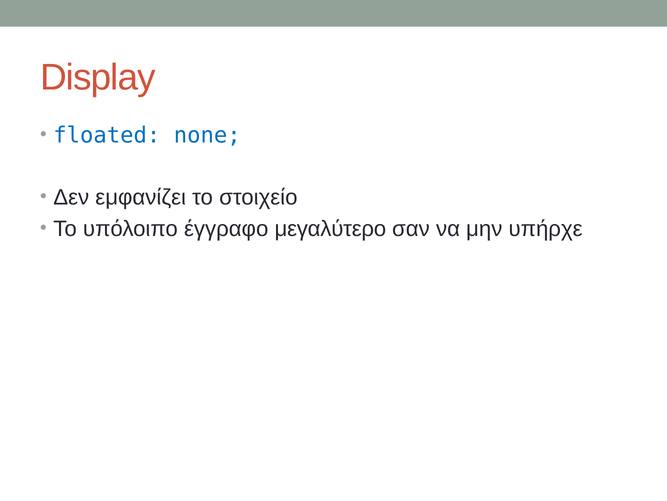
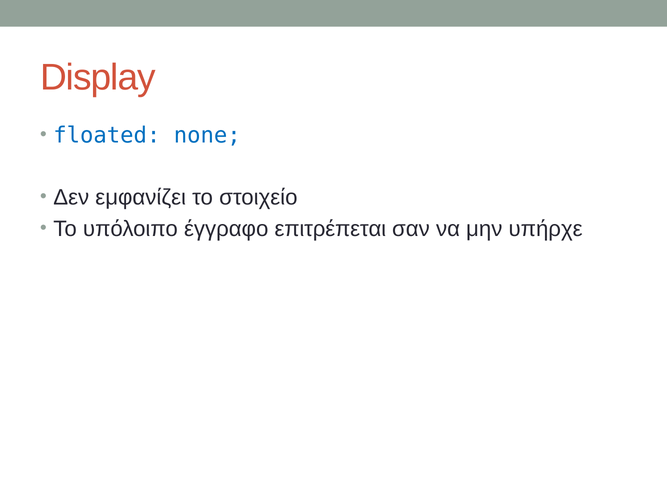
μεγαλύτερο: μεγαλύτερο -> επιτρέπεται
